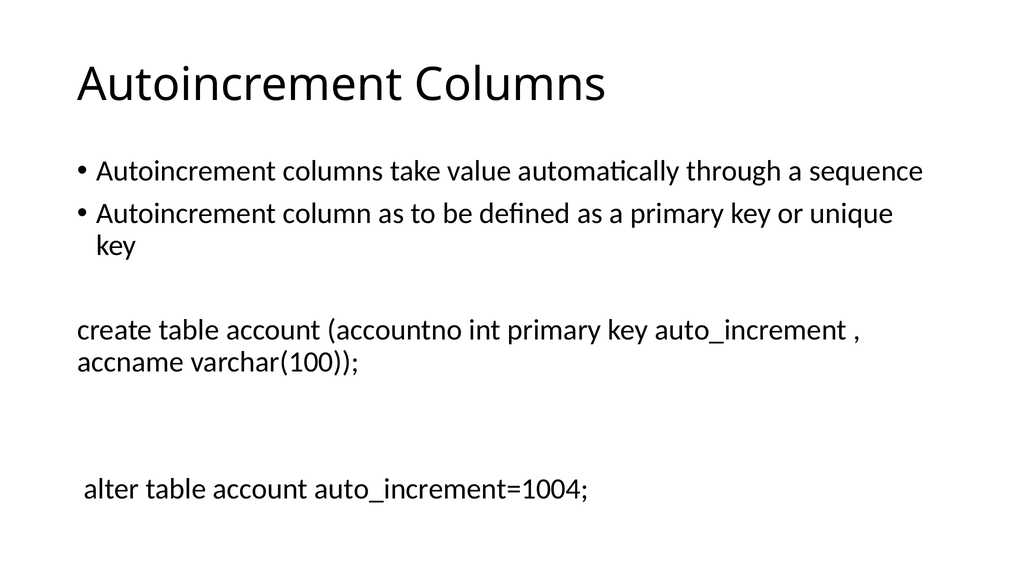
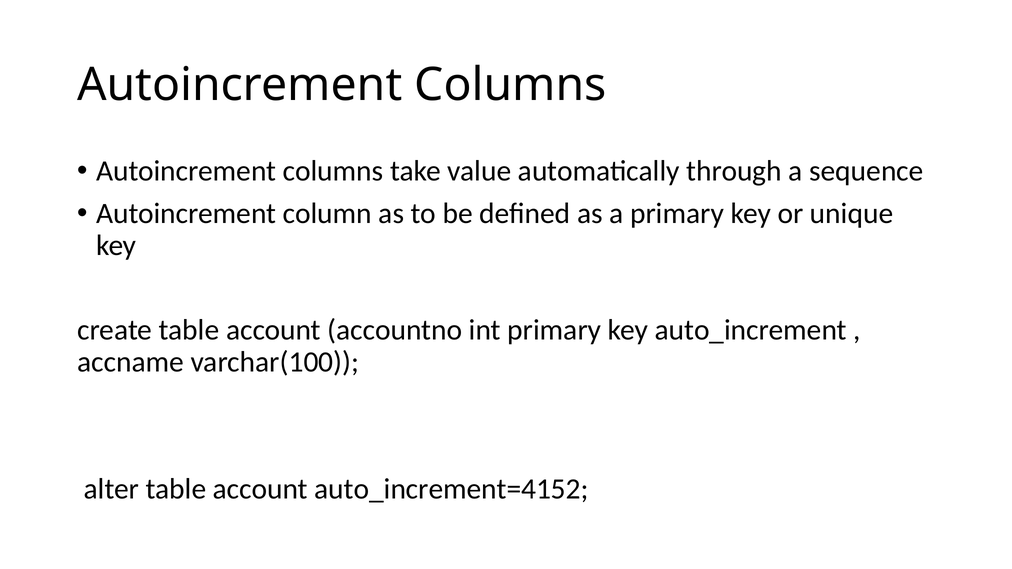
auto_increment=1004: auto_increment=1004 -> auto_increment=4152
